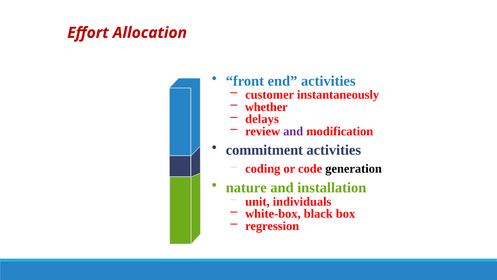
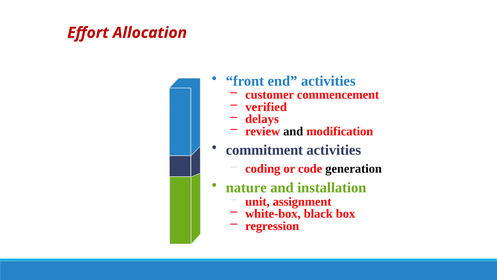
instantaneously: instantaneously -> commencement
whether: whether -> verified
and at (293, 131) colour: purple -> black
individuals: individuals -> assignment
